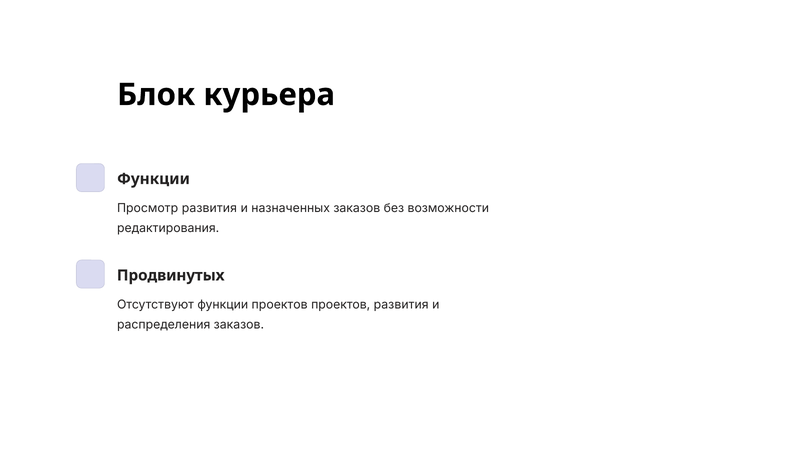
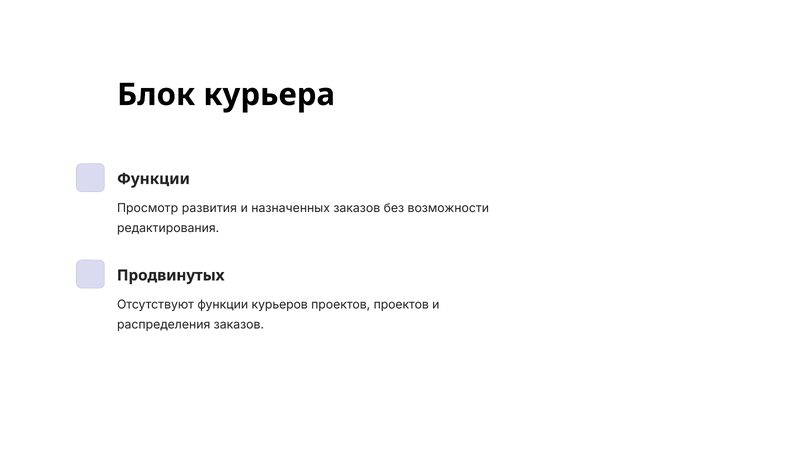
функции проектов: проектов -> курьеров
проектов развития: развития -> проектов
